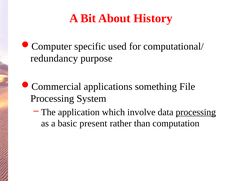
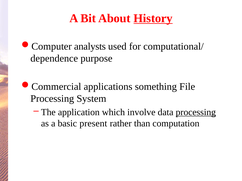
History underline: none -> present
specific: specific -> analysts
redundancy: redundancy -> dependence
